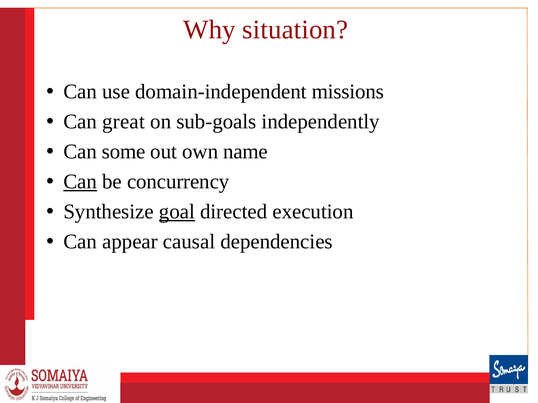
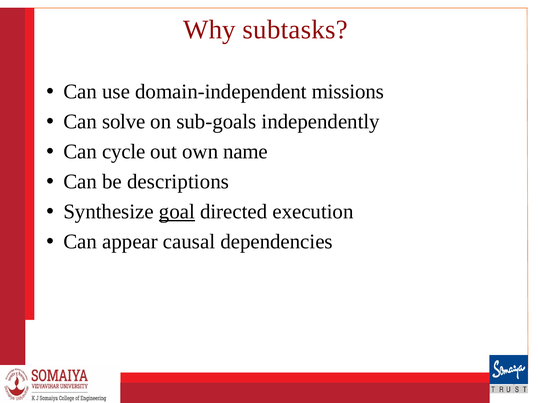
situation: situation -> subtasks
great: great -> solve
some: some -> cycle
Can at (80, 182) underline: present -> none
concurrency: concurrency -> descriptions
